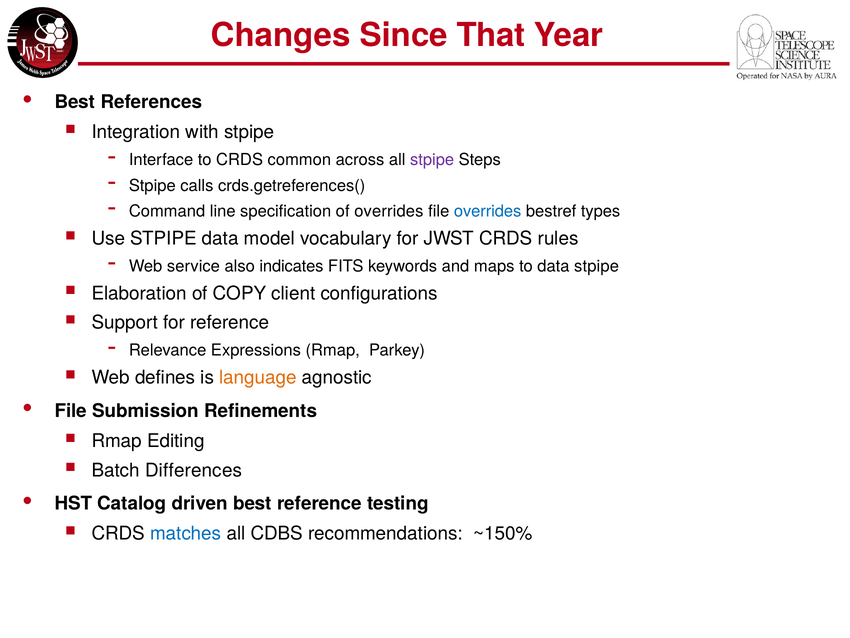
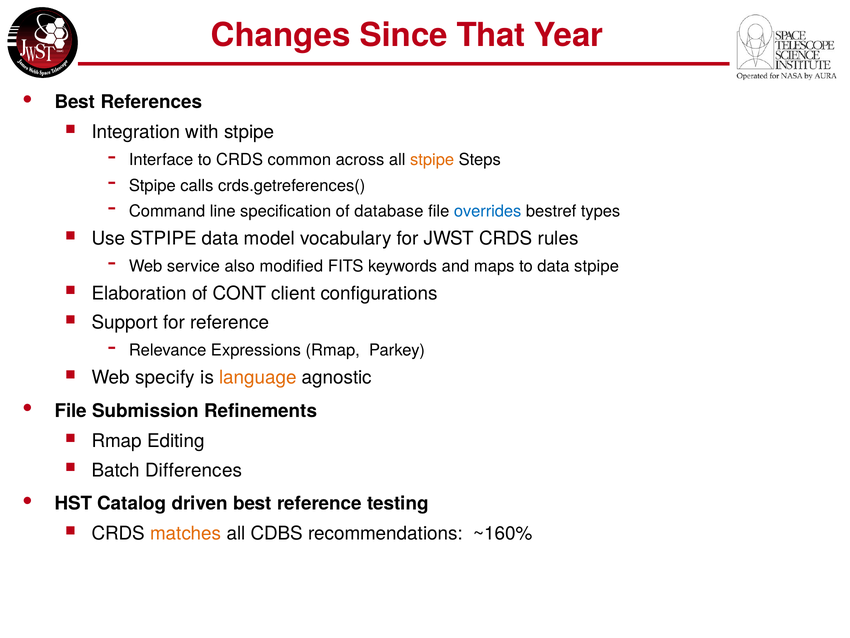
stpipe at (432, 160) colour: purple -> orange
of overrides: overrides -> database
indicates: indicates -> modified
COPY: COPY -> CONT
defines: defines -> specify
matches colour: blue -> orange
~150%: ~150% -> ~160%
